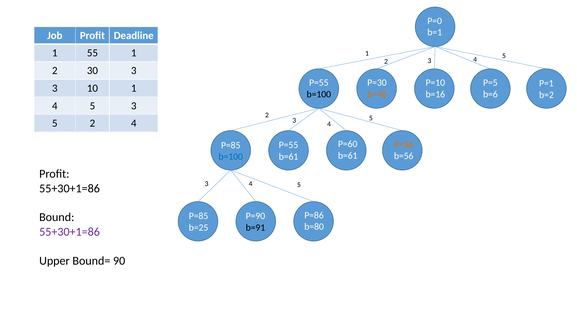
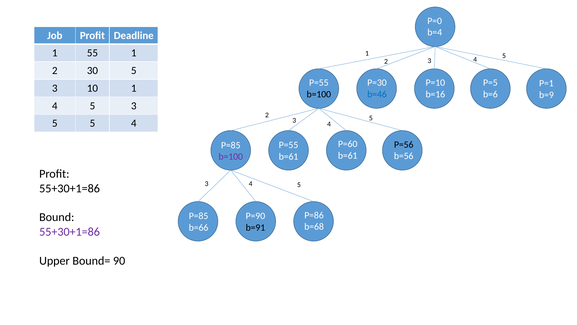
b=1: b=1 -> b=4
30 3: 3 -> 5
b=46 colour: orange -> blue
b=2: b=2 -> b=9
2 at (92, 123): 2 -> 5
P=56 colour: orange -> black
b=100 at (231, 157) colour: blue -> purple
b=80: b=80 -> b=68
b=25: b=25 -> b=66
